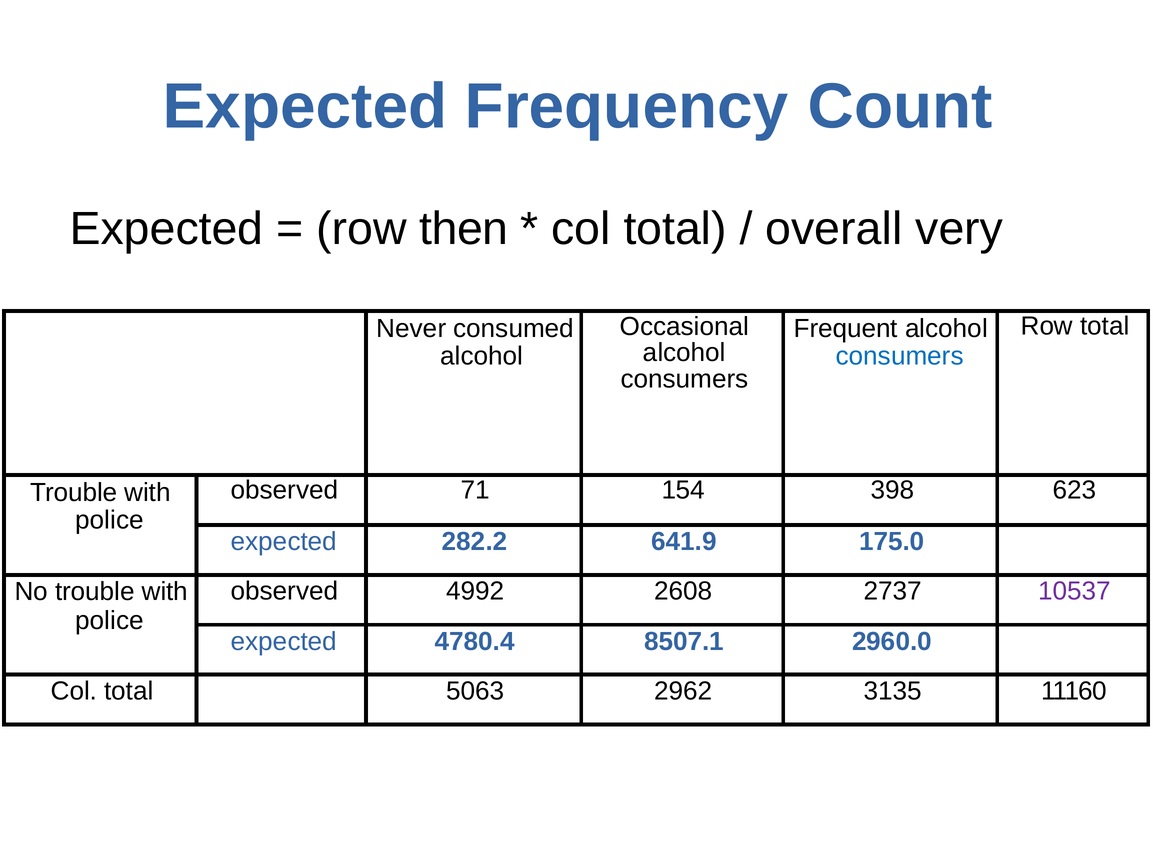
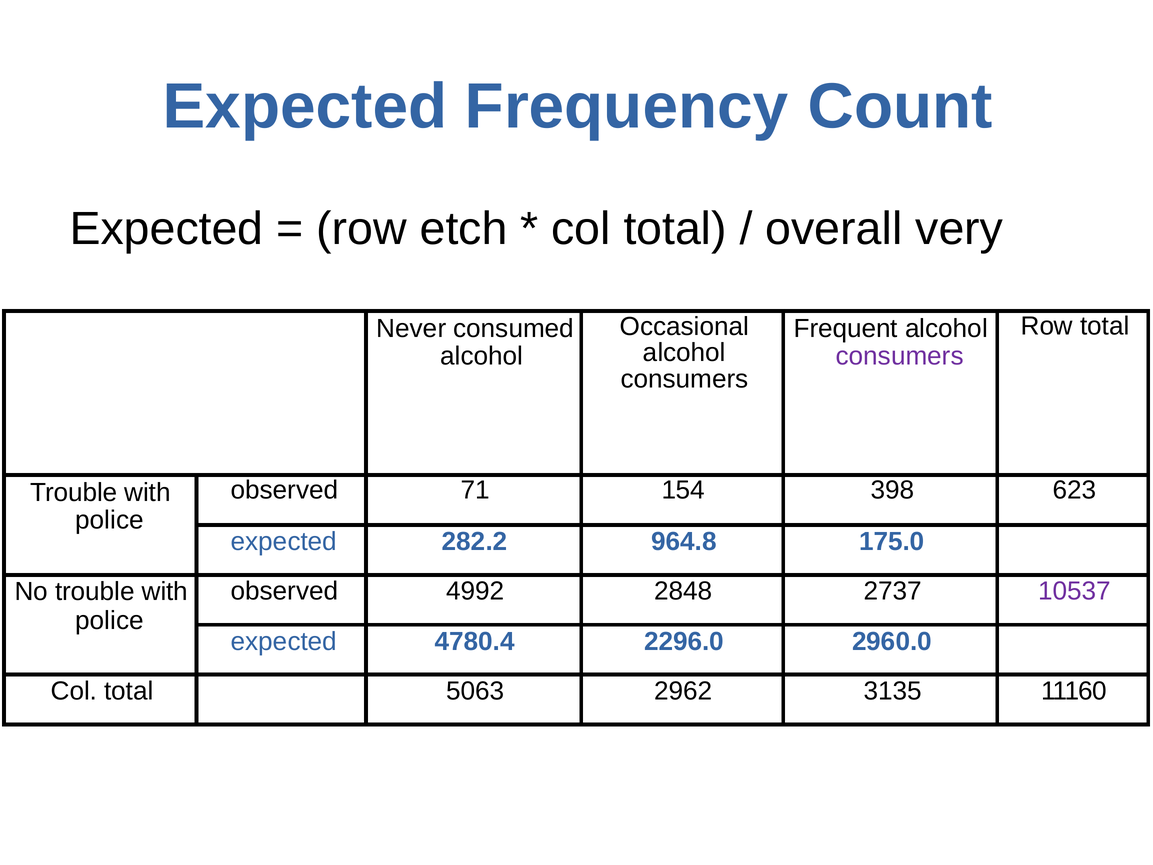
then: then -> etch
consumers at (900, 356) colour: blue -> purple
641.9: 641.9 -> 964.8
2608: 2608 -> 2848
8507.1: 8507.1 -> 2296.0
